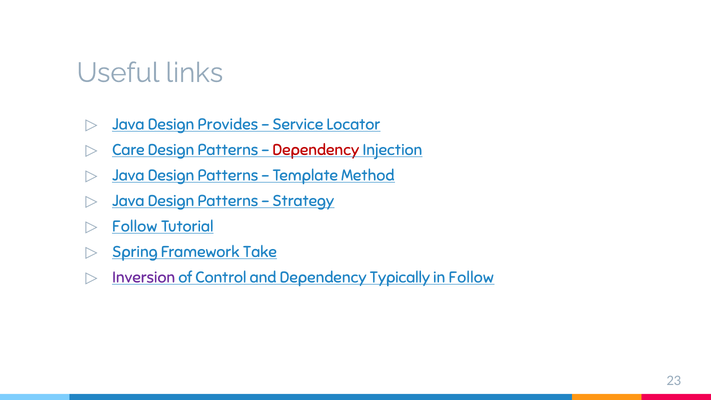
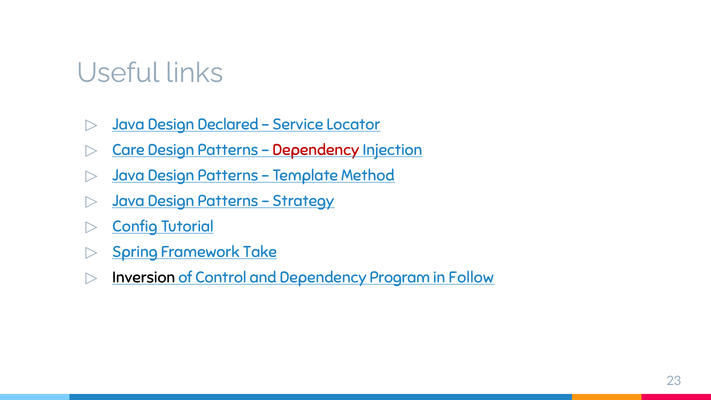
Provides: Provides -> Declared
Follow at (135, 227): Follow -> Config
Inversion colour: purple -> black
Typically: Typically -> Program
